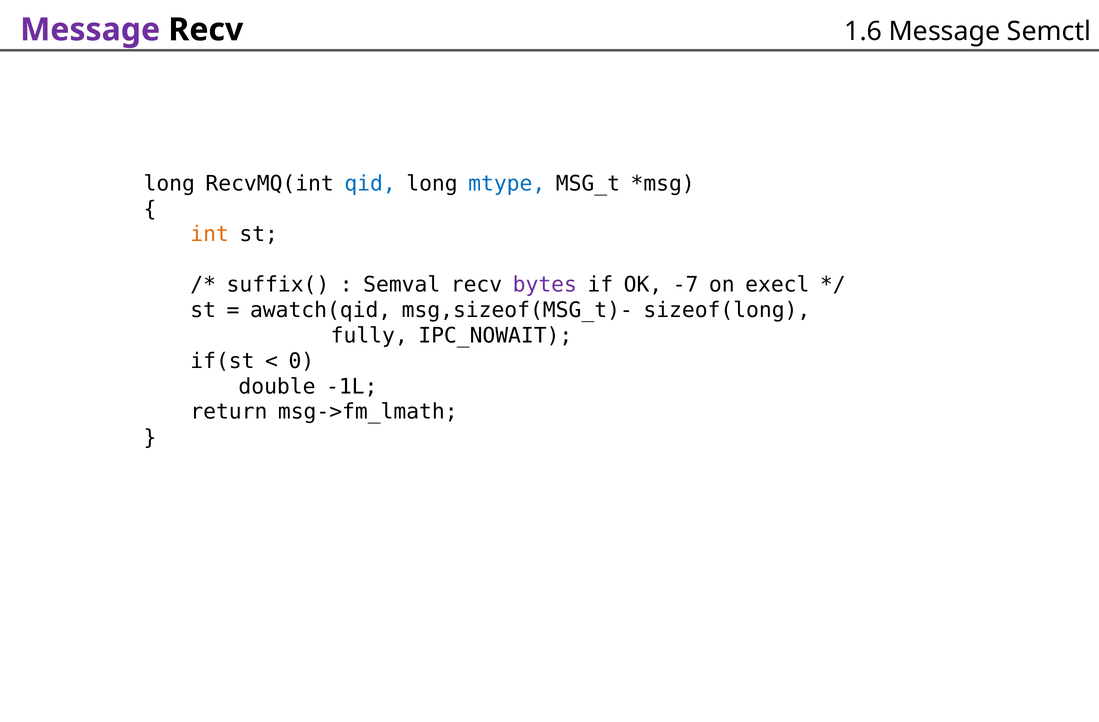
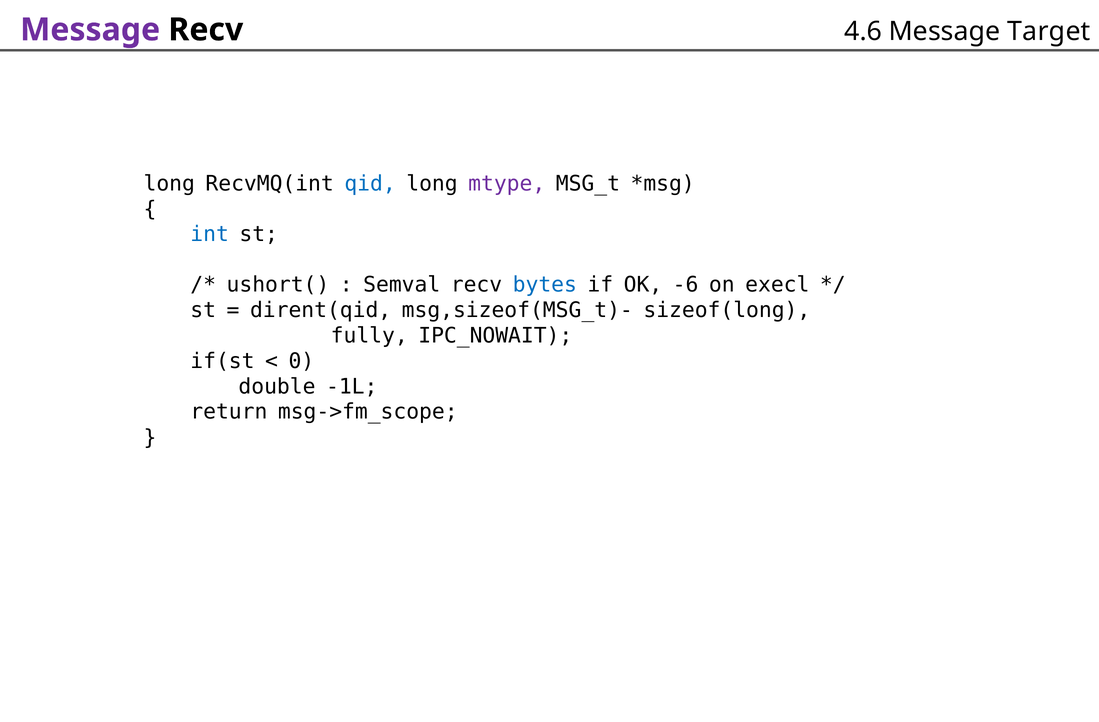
1.6: 1.6 -> 4.6
Semctl: Semctl -> Target
mtype colour: blue -> purple
int colour: orange -> blue
suffix(: suffix( -> ushort(
bytes colour: purple -> blue
-7: -7 -> -6
awatch(qid: awatch(qid -> dirent(qid
msg->fm_lmath: msg->fm_lmath -> msg->fm_scope
